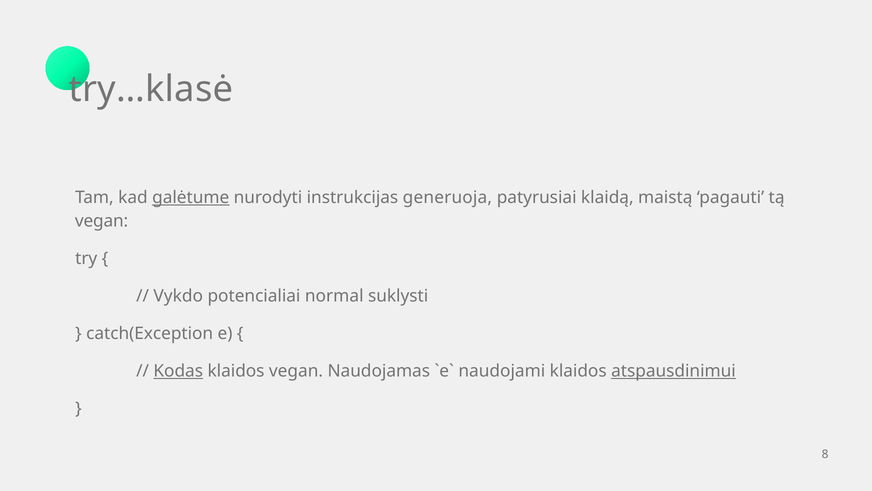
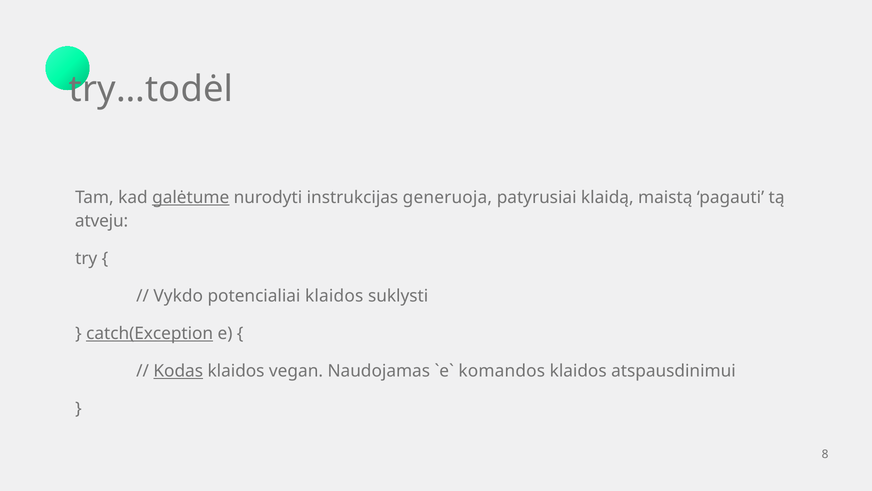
try…klasė: try…klasė -> try…todėl
vegan at (102, 221): vegan -> atveju
potencialiai normal: normal -> klaidos
catch(Exception underline: none -> present
naudojami: naudojami -> komandos
atspausdinimui underline: present -> none
